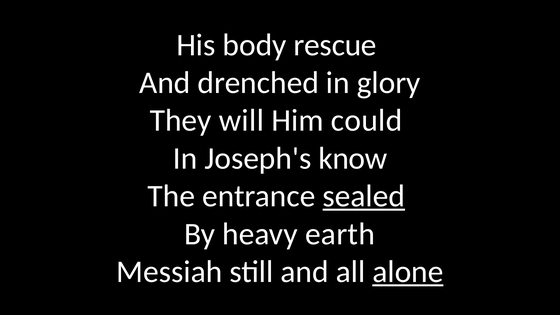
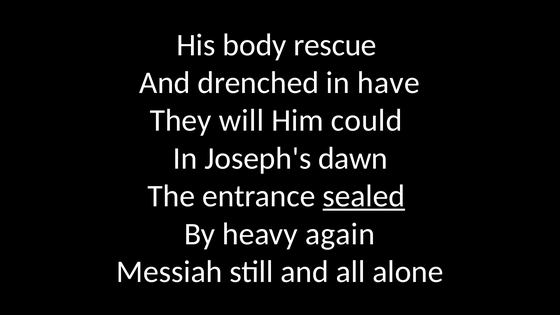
glory: glory -> have
know: know -> dawn
earth: earth -> again
alone underline: present -> none
